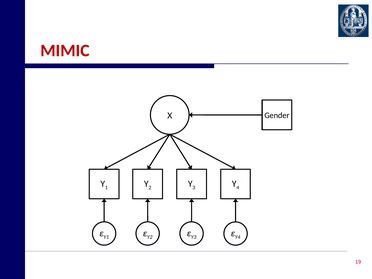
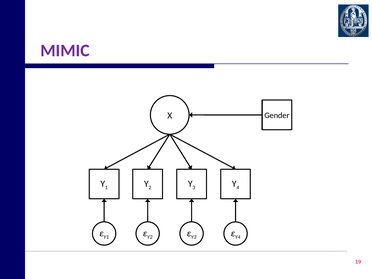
MIMIC colour: red -> purple
